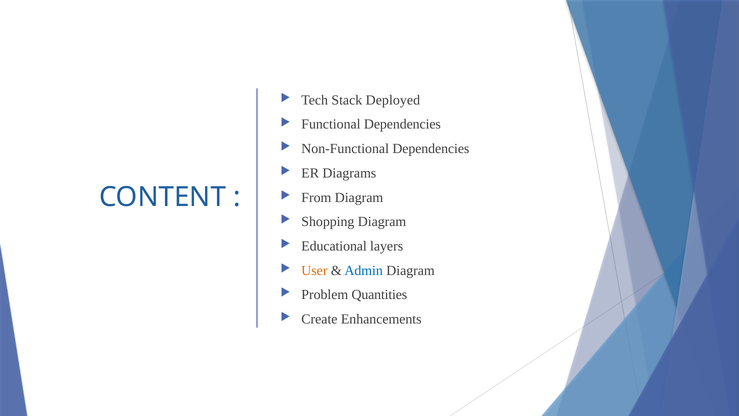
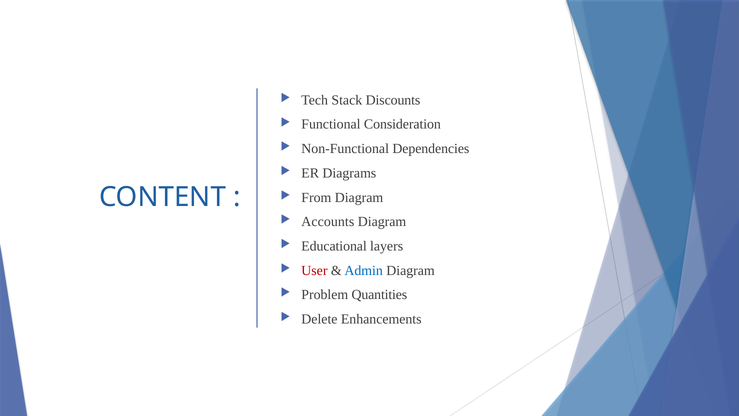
Deployed: Deployed -> Discounts
Functional Dependencies: Dependencies -> Consideration
Shopping: Shopping -> Accounts
User colour: orange -> red
Create: Create -> Delete
